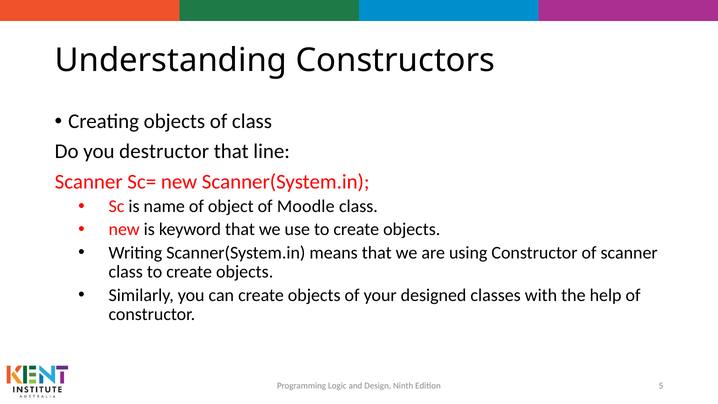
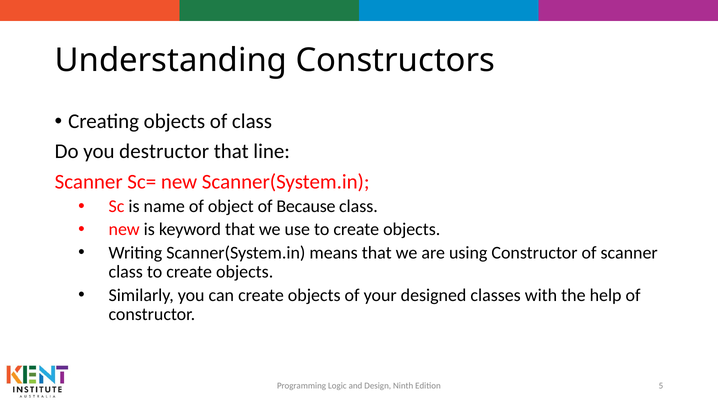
Moodle: Moodle -> Because
